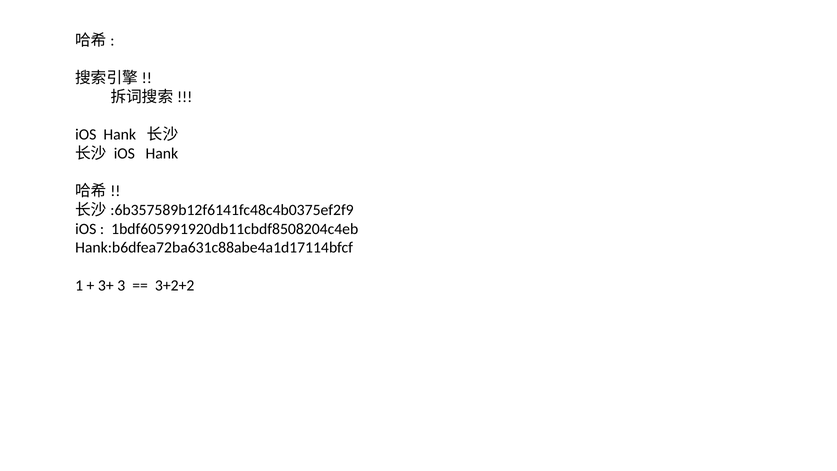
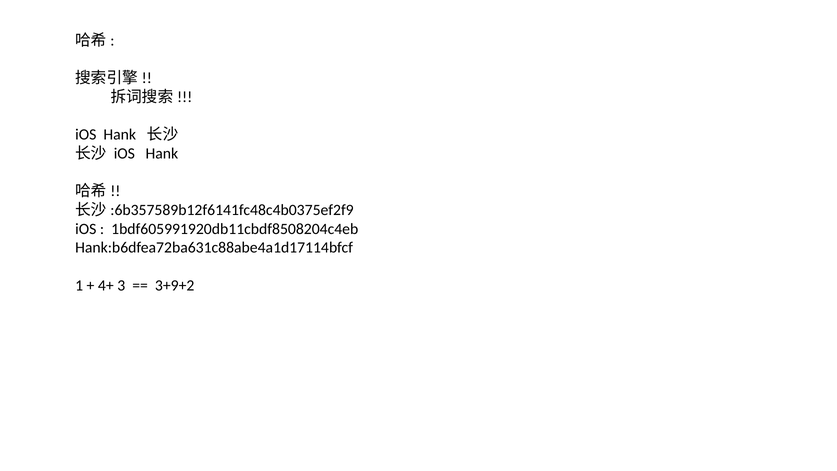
3+: 3+ -> 4+
3+2+2: 3+2+2 -> 3+9+2
